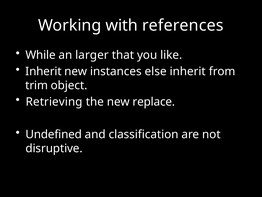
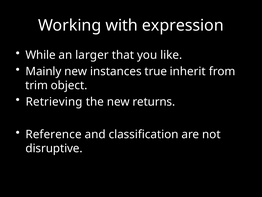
references: references -> expression
Inherit at (44, 71): Inherit -> Mainly
else: else -> true
replace: replace -> returns
Undefined: Undefined -> Reference
